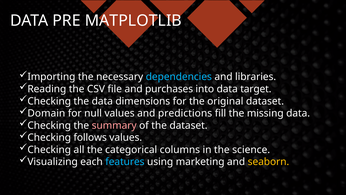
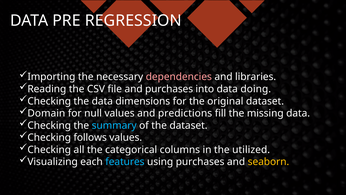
MATPLOTLIB: MATPLOTLIB -> REGRESSION
dependencies colour: light blue -> pink
target: target -> doing
summary colour: pink -> light blue
science: science -> utilized
using marketing: marketing -> purchases
